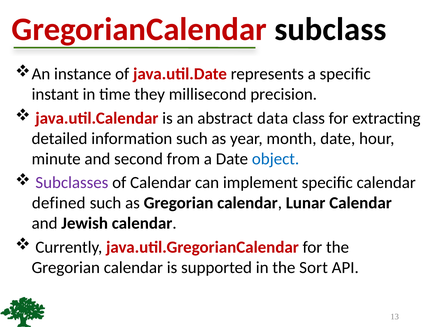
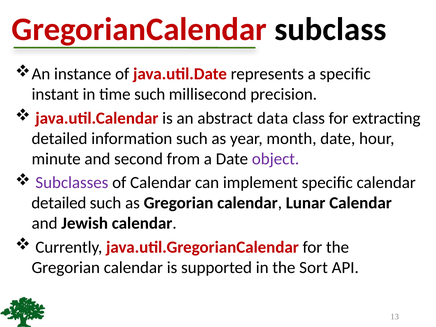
time they: they -> such
object colour: blue -> purple
defined at (59, 203): defined -> detailed
